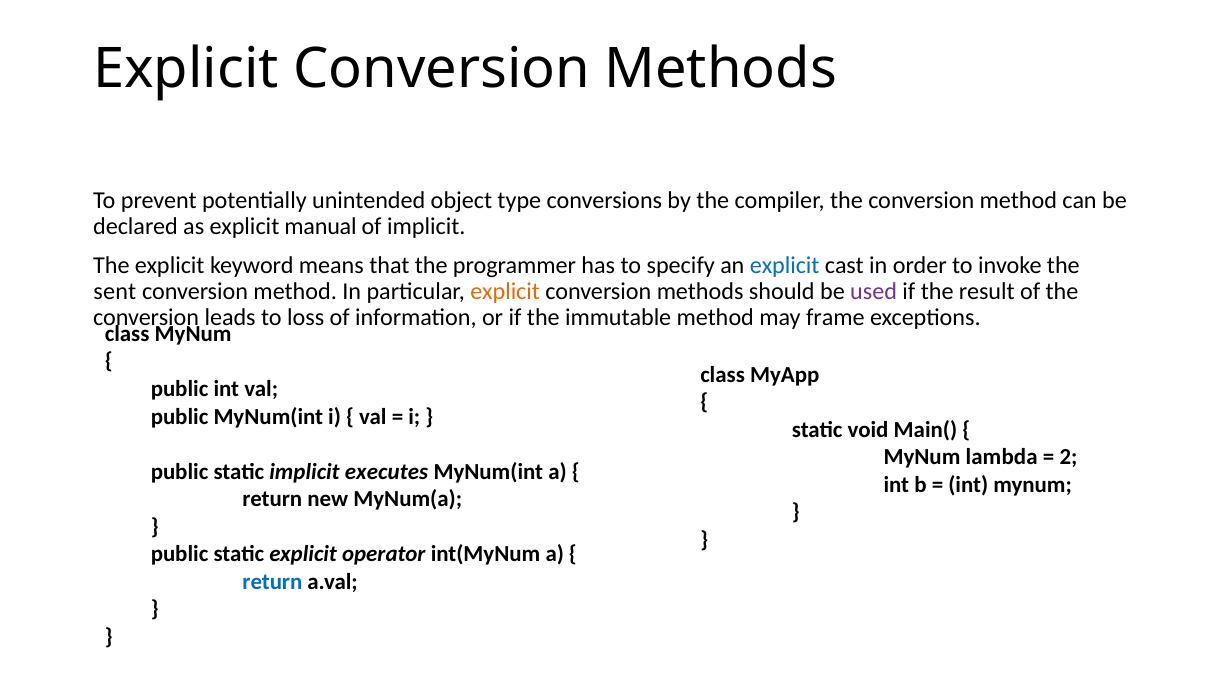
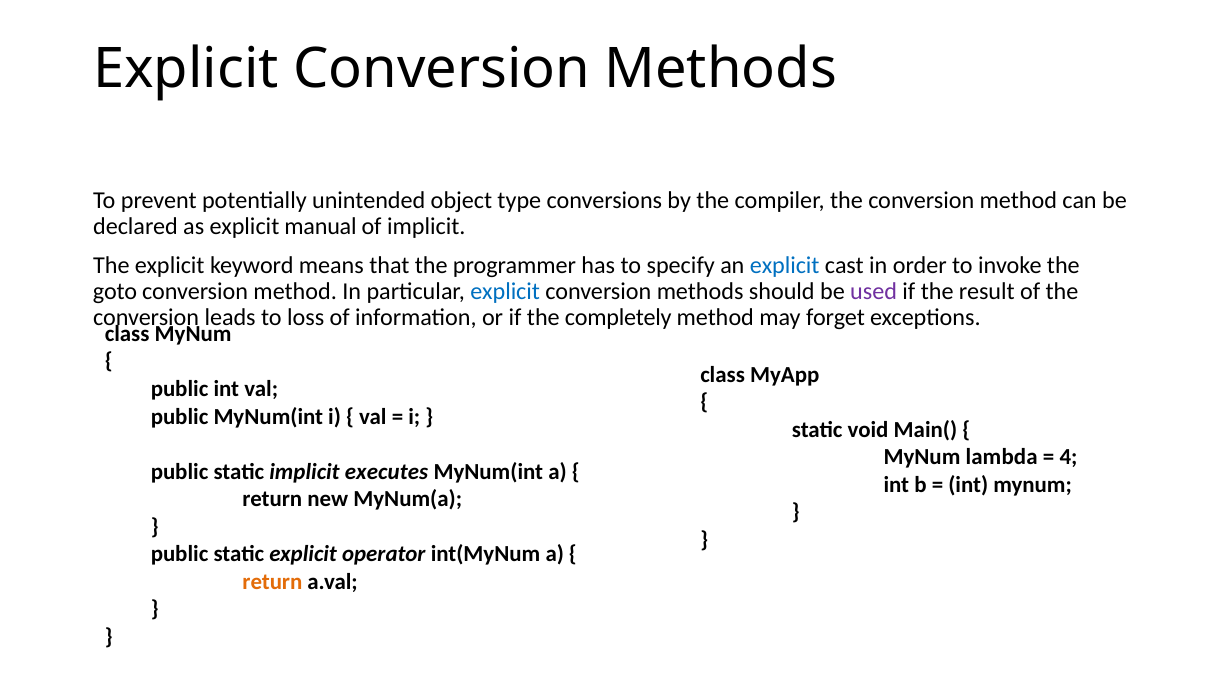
sent: sent -> goto
explicit at (505, 292) colour: orange -> blue
immutable: immutable -> completely
frame: frame -> forget
2: 2 -> 4
return at (272, 581) colour: blue -> orange
